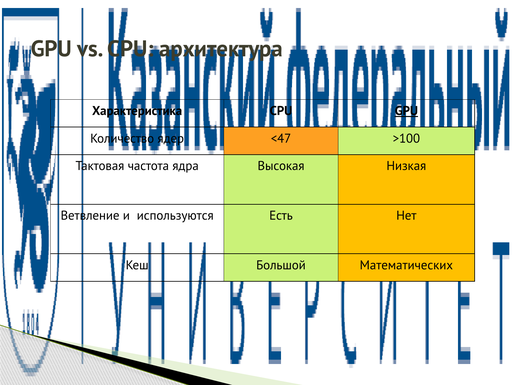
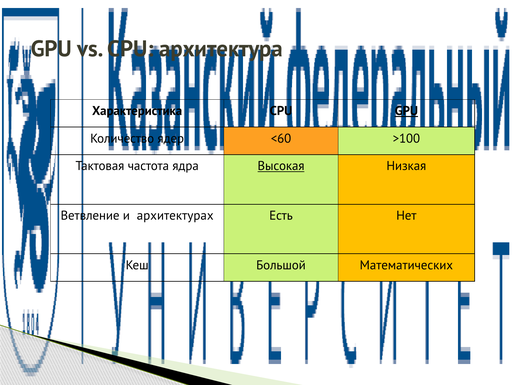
<47: <47 -> <60
Высокая underline: none -> present
используются: используются -> архитектурах
